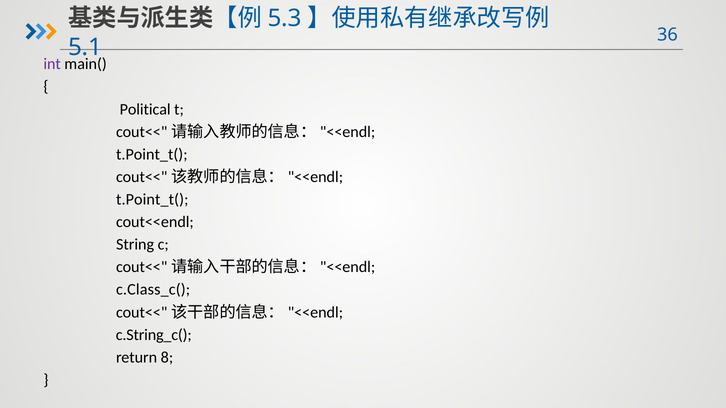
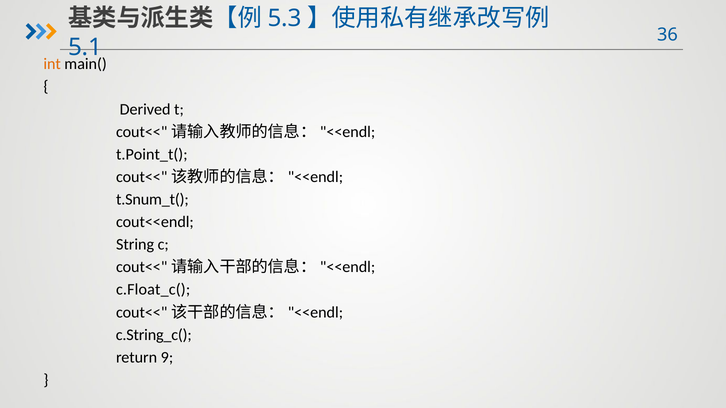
int colour: purple -> orange
Political: Political -> Derived
t.Point_t( at (152, 200): t.Point_t( -> t.Snum_t(
c.Class_c(: c.Class_c( -> c.Float_c(
8: 8 -> 9
